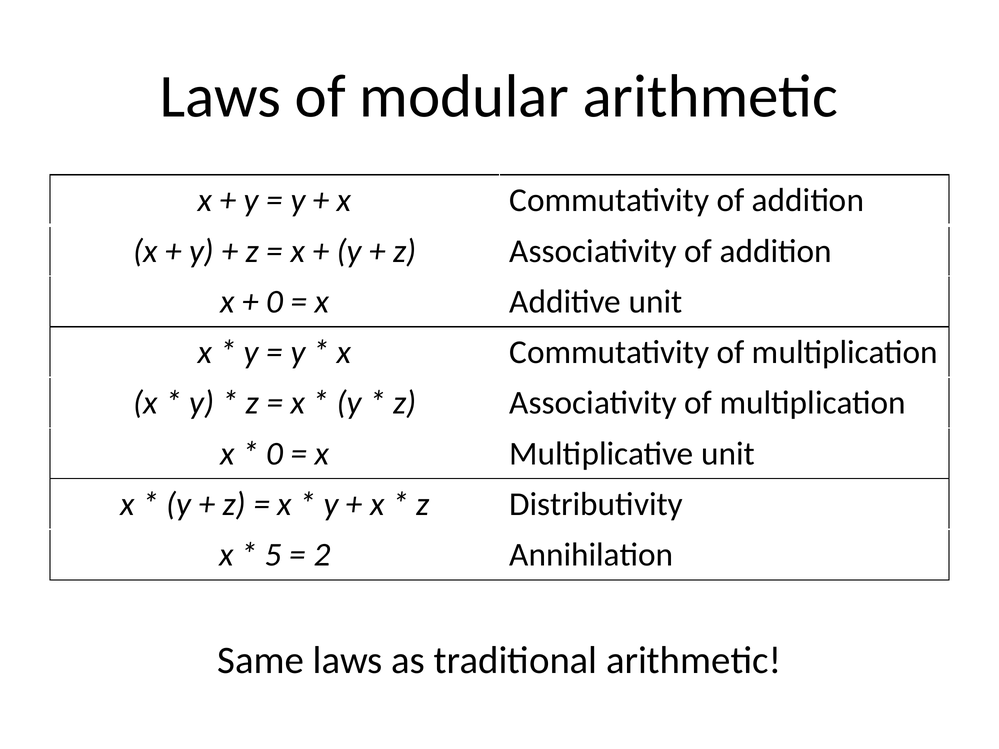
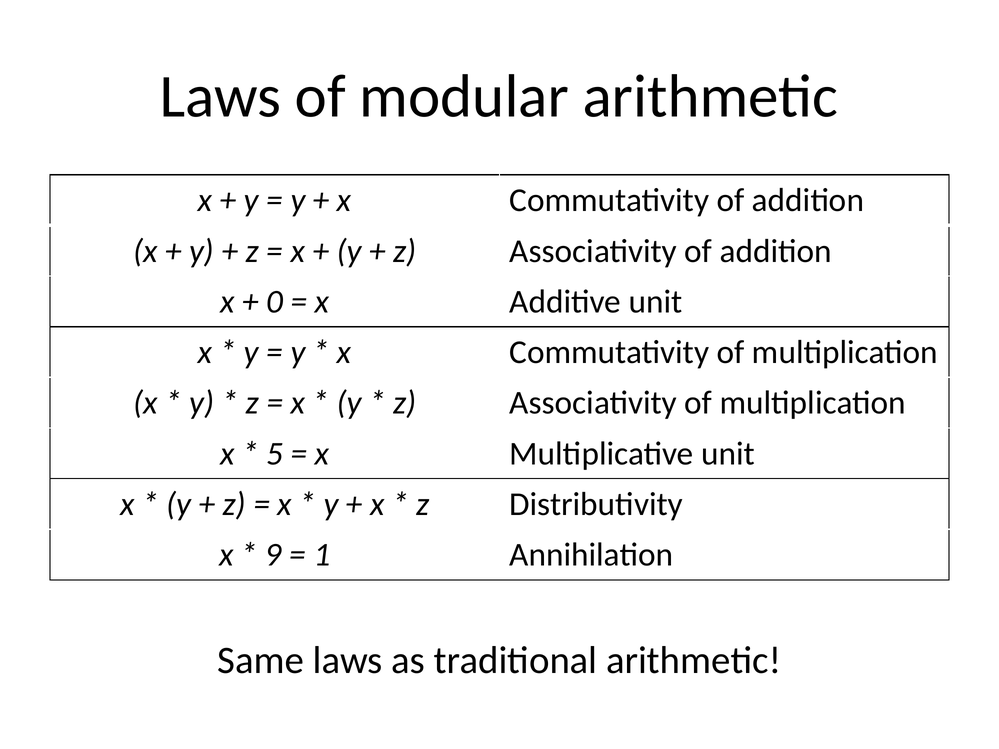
0 at (275, 454): 0 -> 5
5: 5 -> 9
2: 2 -> 1
